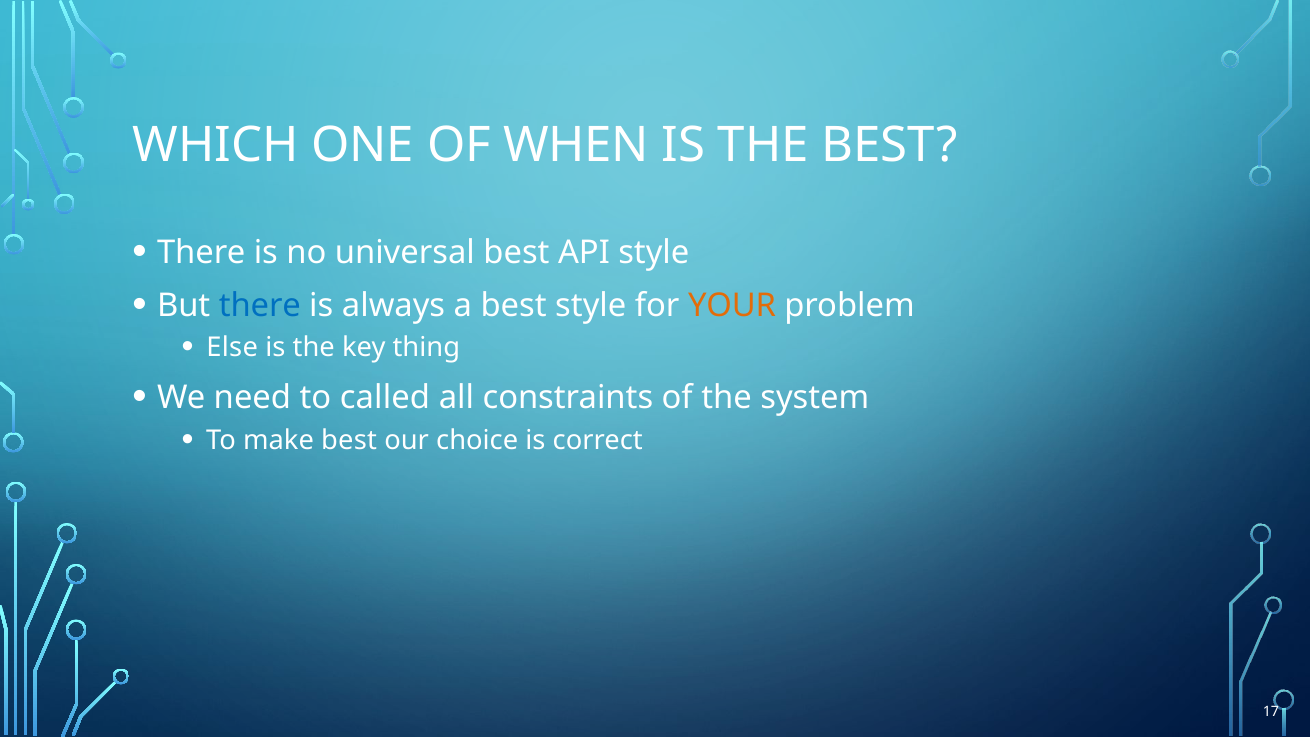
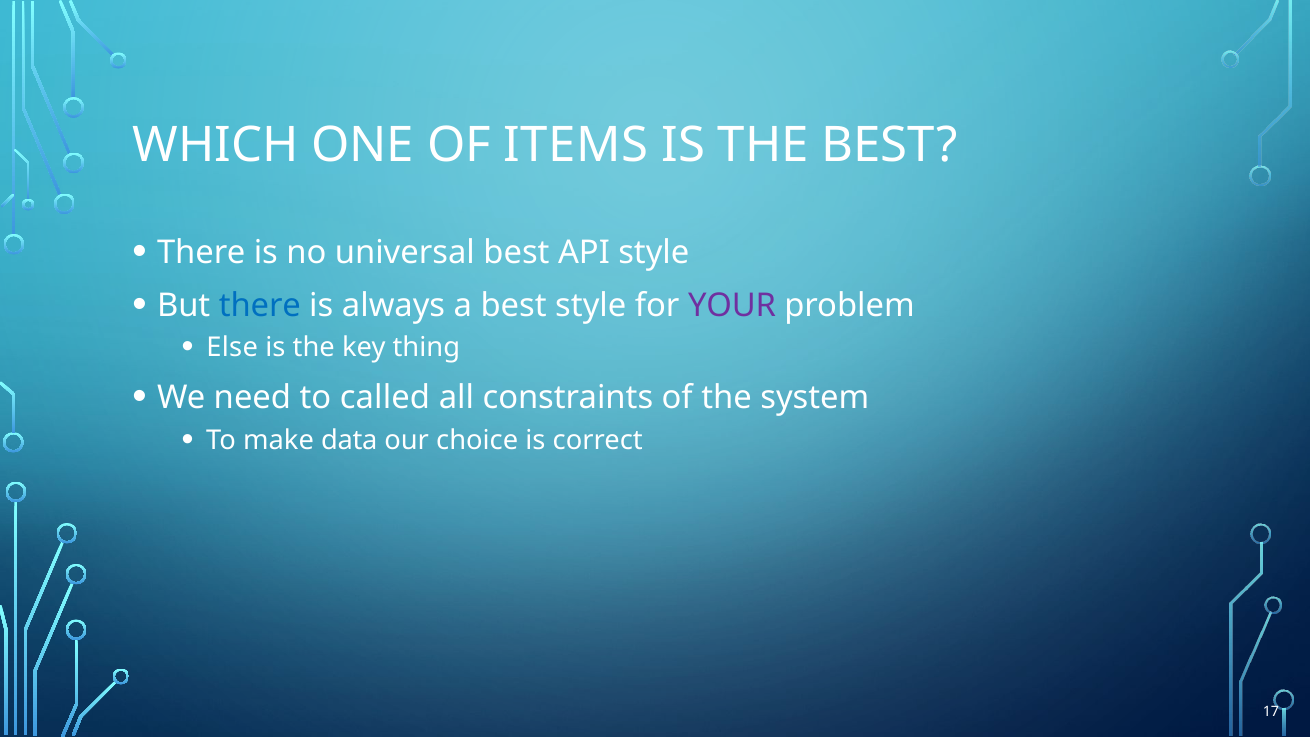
WHEN: WHEN -> ITEMS
YOUR colour: orange -> purple
make best: best -> data
